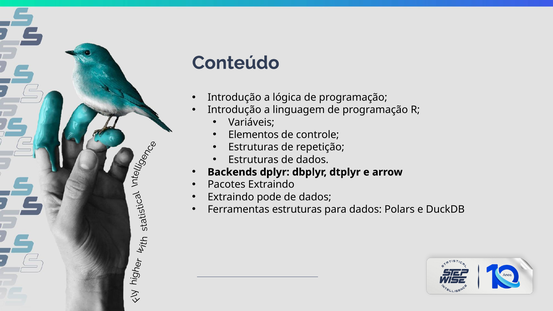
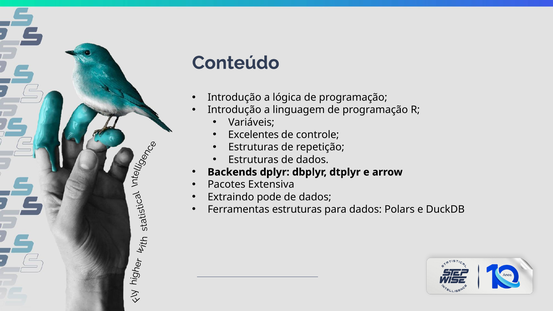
Elementos: Elementos -> Excelentes
Pacotes Extraindo: Extraindo -> Extensiva
